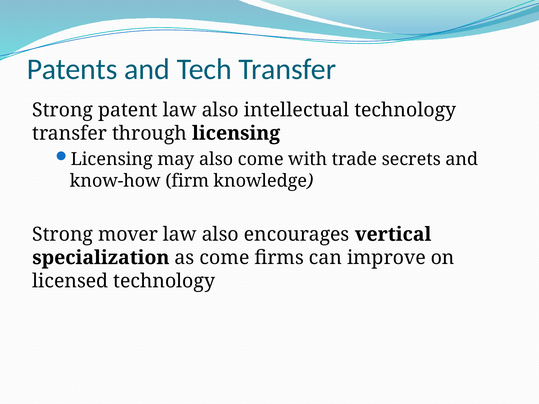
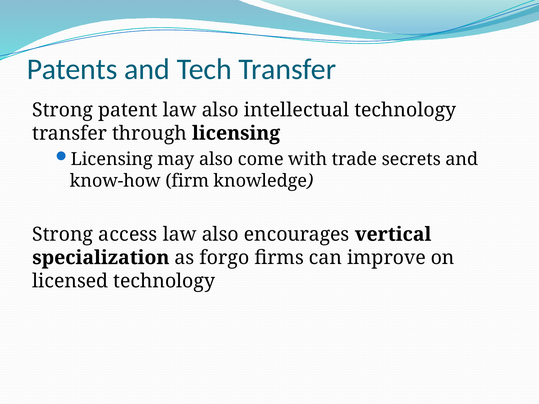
mover: mover -> access
as come: come -> forgo
